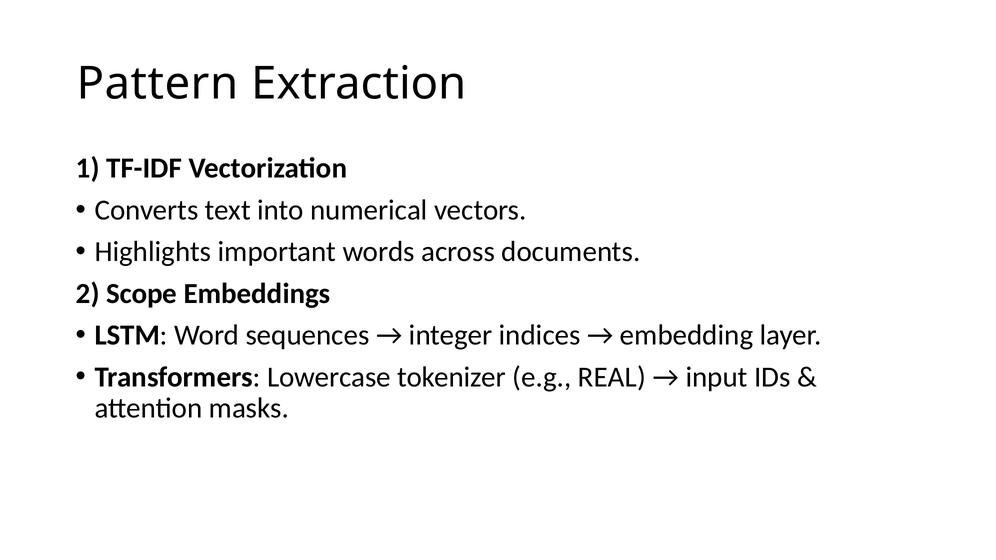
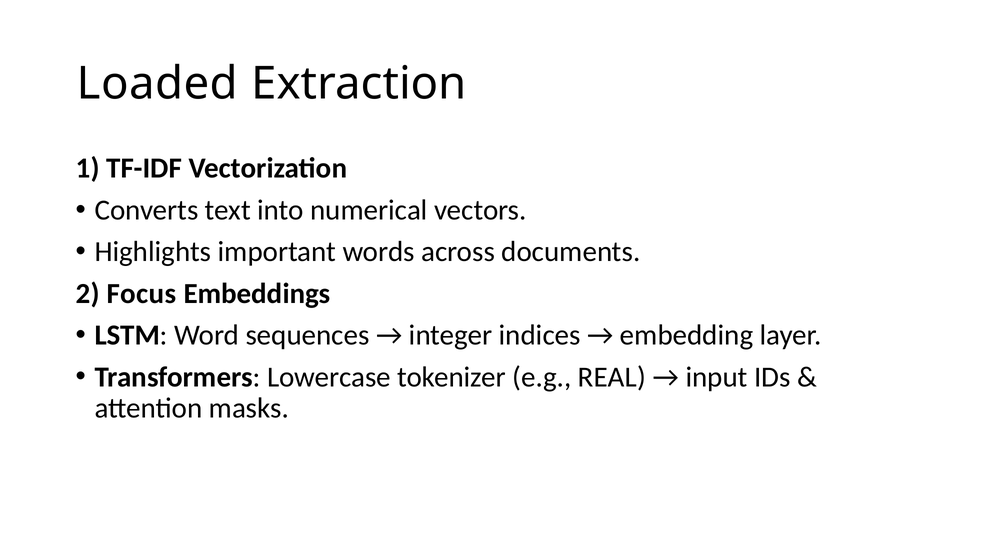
Pattern: Pattern -> Loaded
Scope: Scope -> Focus
